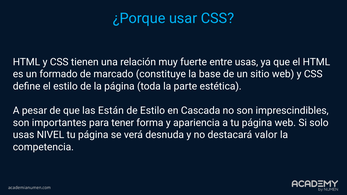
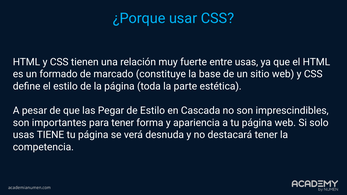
Están: Están -> Pegar
NIVEL: NIVEL -> TIENE
destacará valor: valor -> tener
